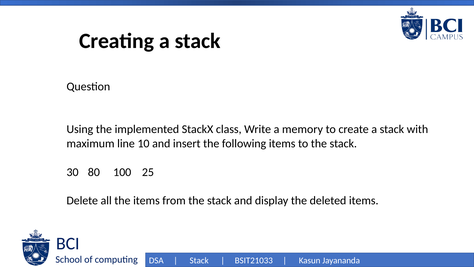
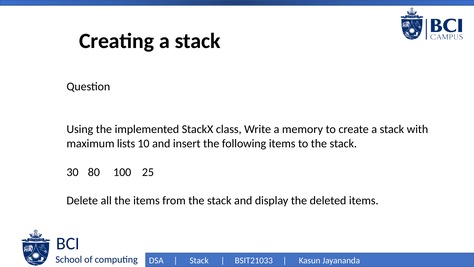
line: line -> lists
